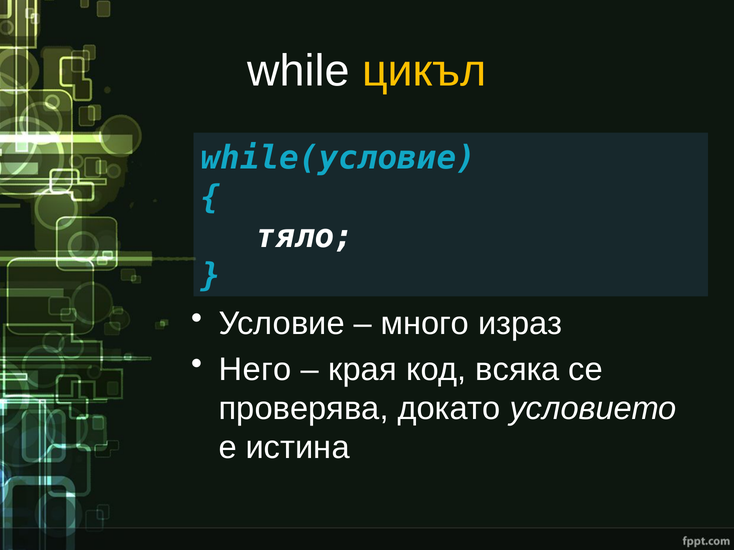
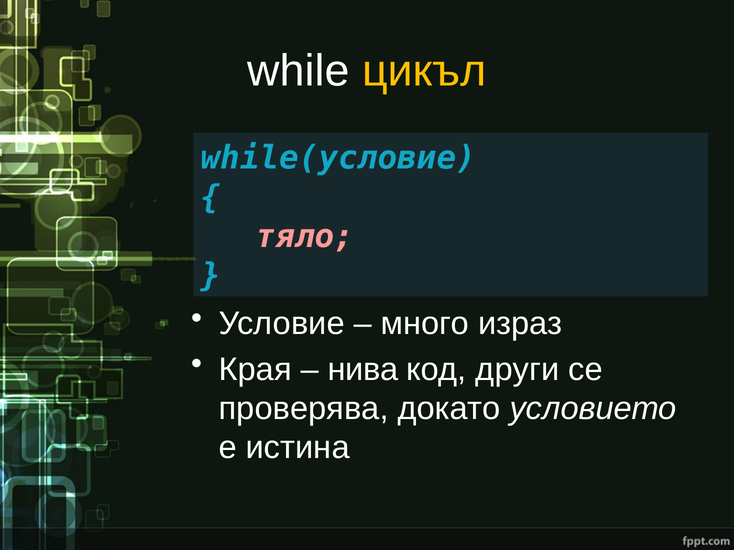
тяло colour: white -> pink
Него: Него -> Края
края: края -> нива
всяка: всяка -> други
